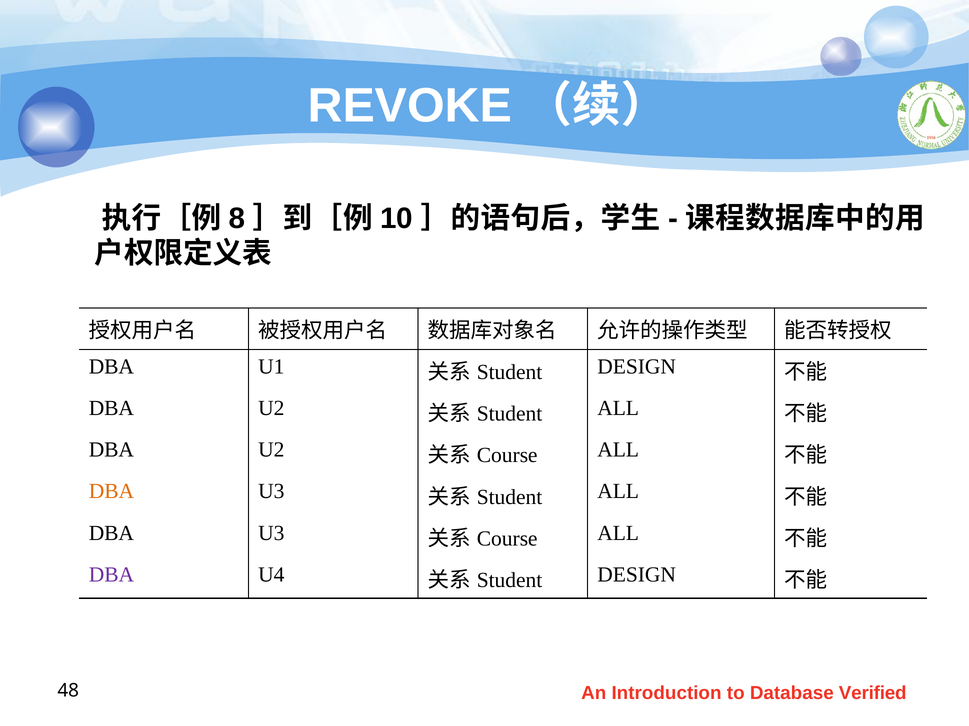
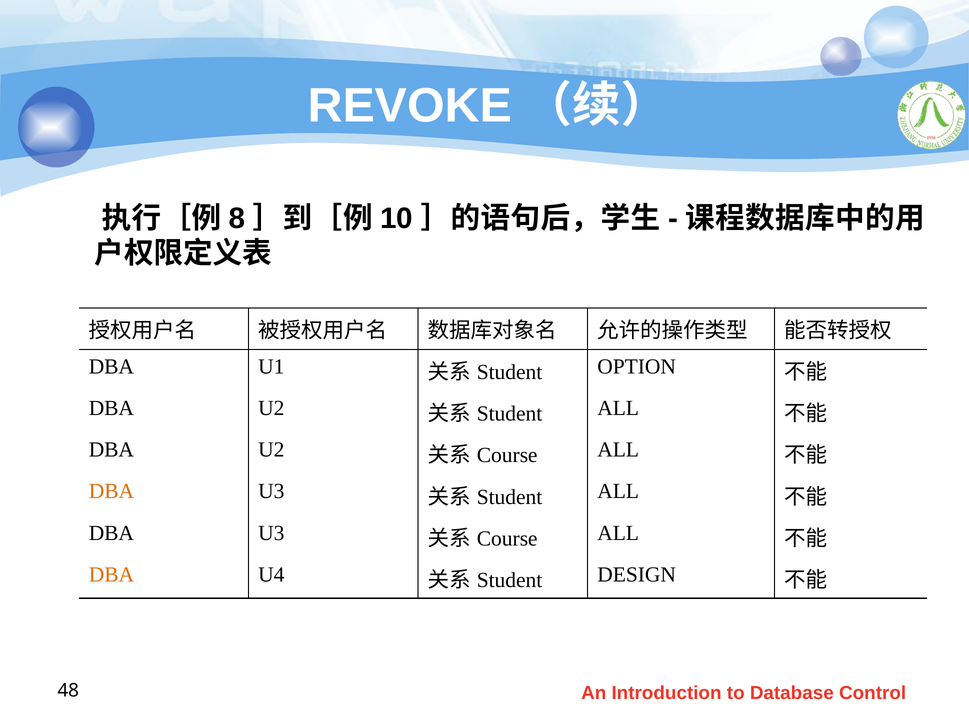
DESIGN at (637, 367): DESIGN -> OPTION
DBA at (111, 575) colour: purple -> orange
Verified: Verified -> Control
